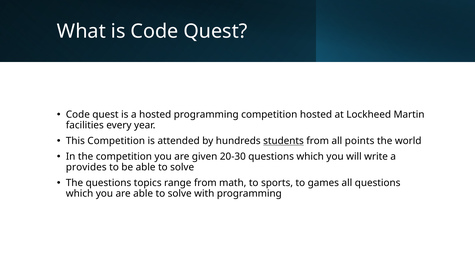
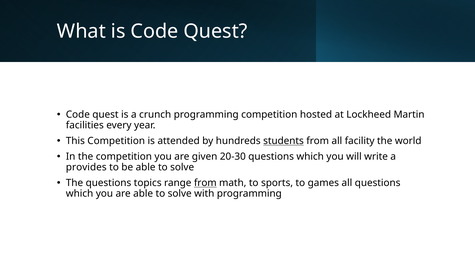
a hosted: hosted -> crunch
points: points -> facility
from at (205, 183) underline: none -> present
